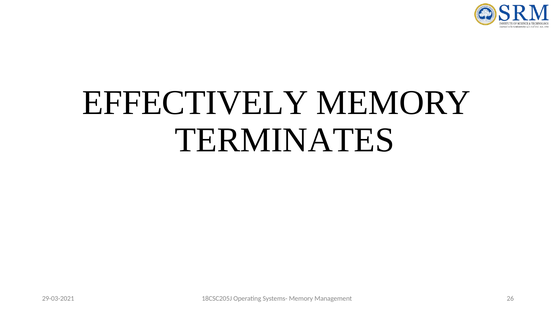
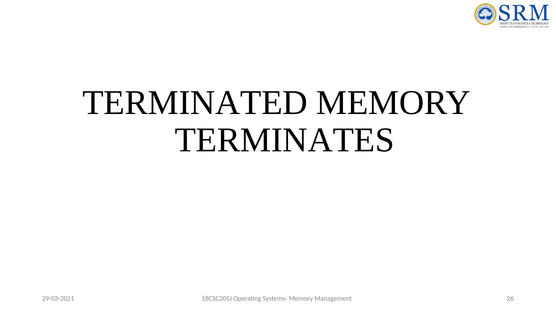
EFFECTIVELY: EFFECTIVELY -> TERMINATED
